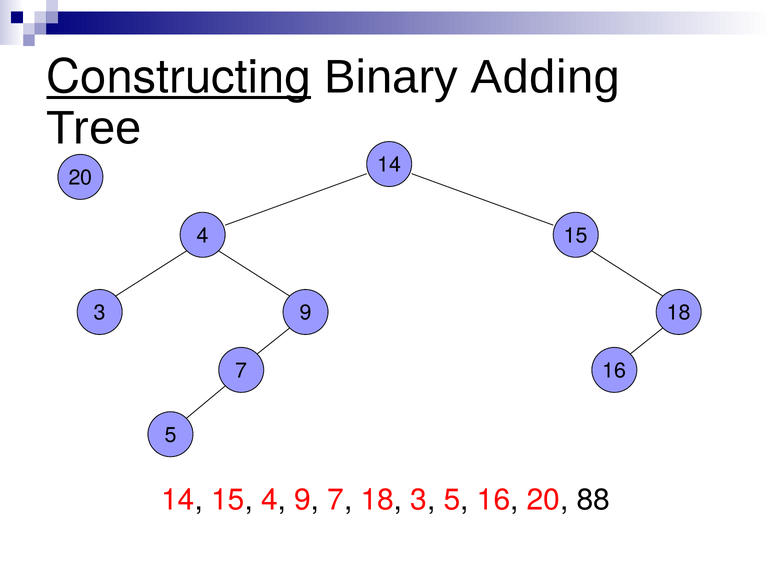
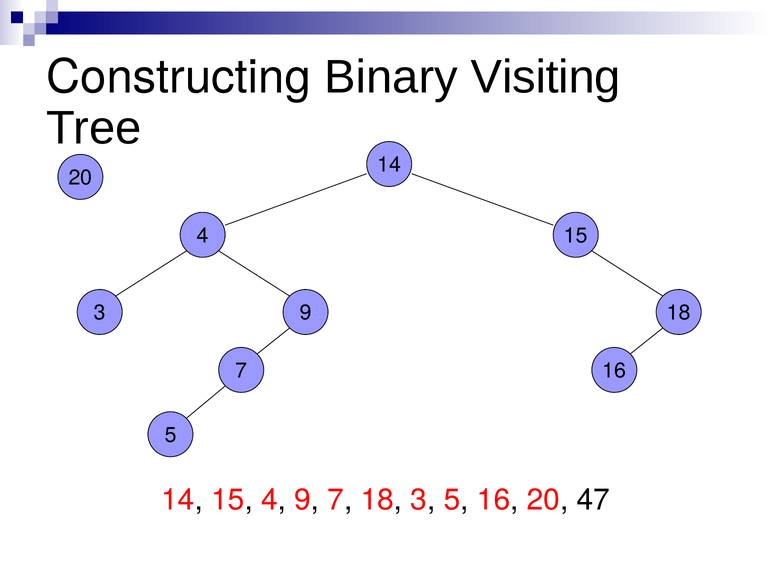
Constructing underline: present -> none
Adding: Adding -> Visiting
88: 88 -> 47
